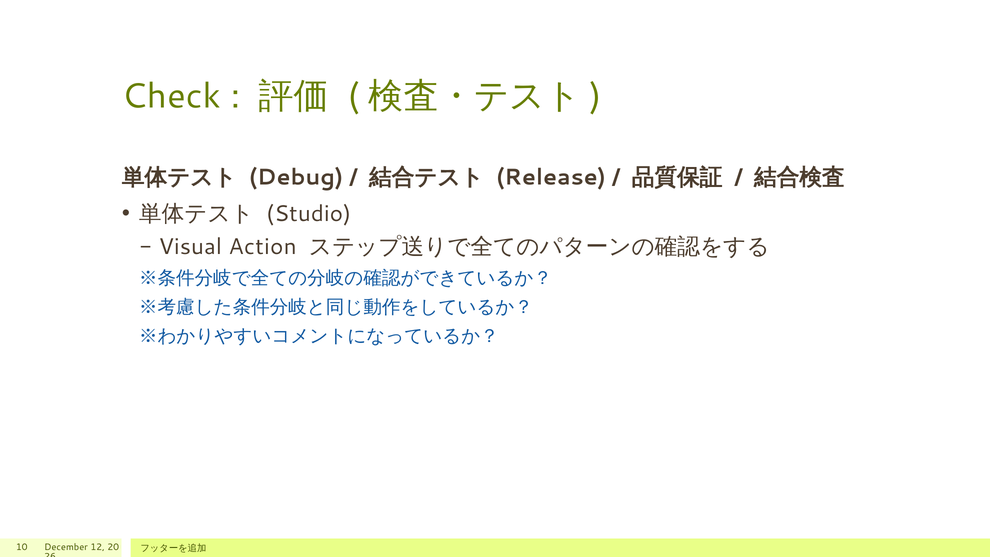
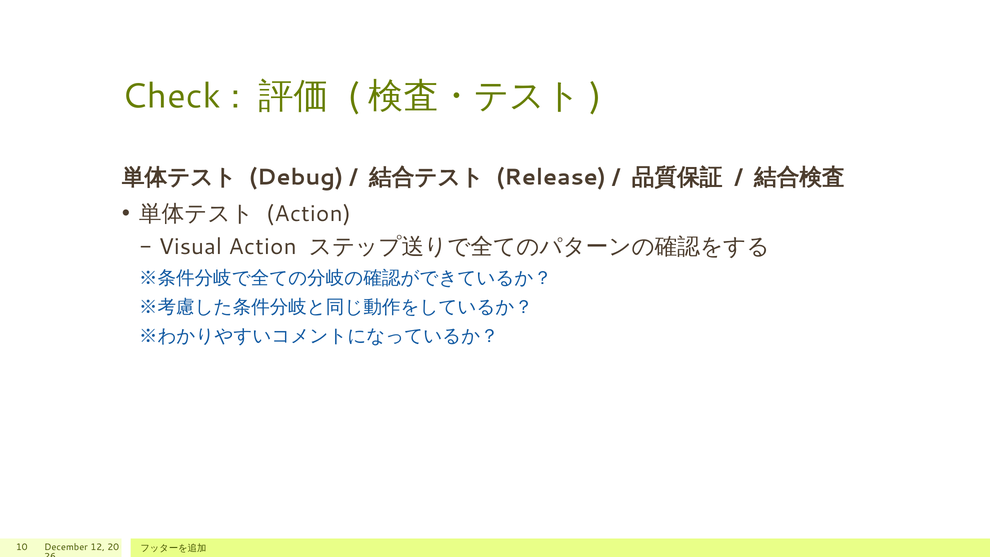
Studio at (309, 213): Studio -> Action
